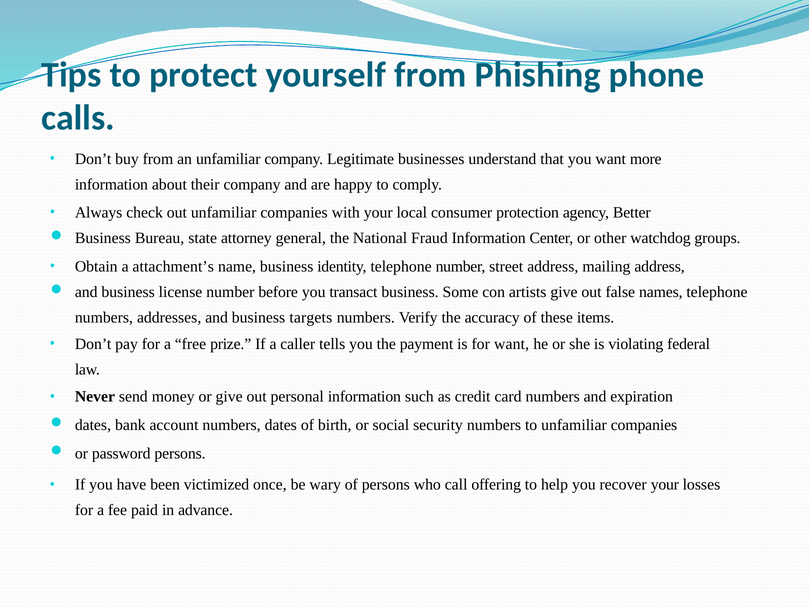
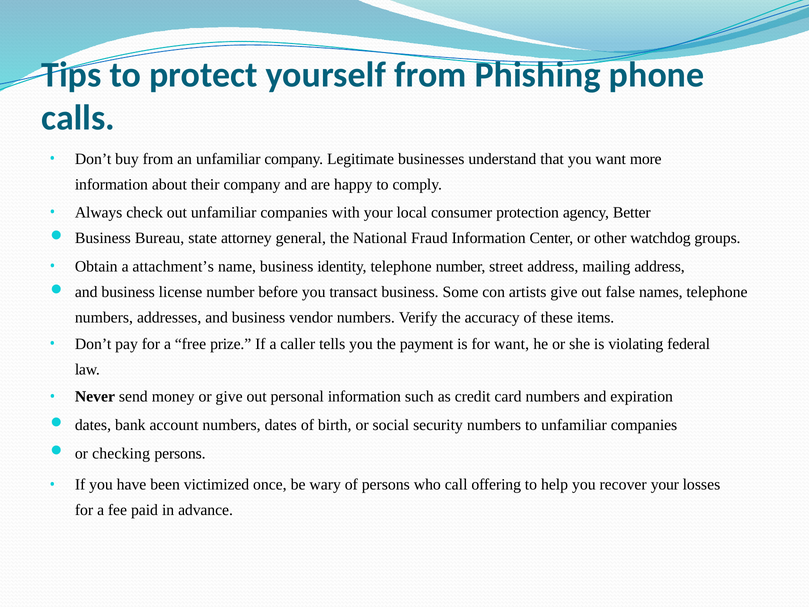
targets: targets -> vendor
password: password -> checking
